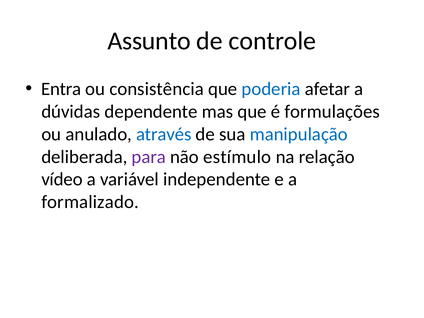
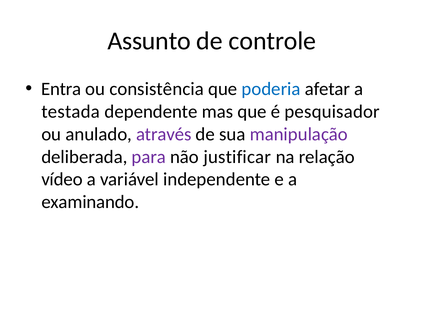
dúvidas: dúvidas -> testada
formulações: formulações -> pesquisador
através colour: blue -> purple
manipulação colour: blue -> purple
estímulo: estímulo -> justificar
formalizado: formalizado -> examinando
